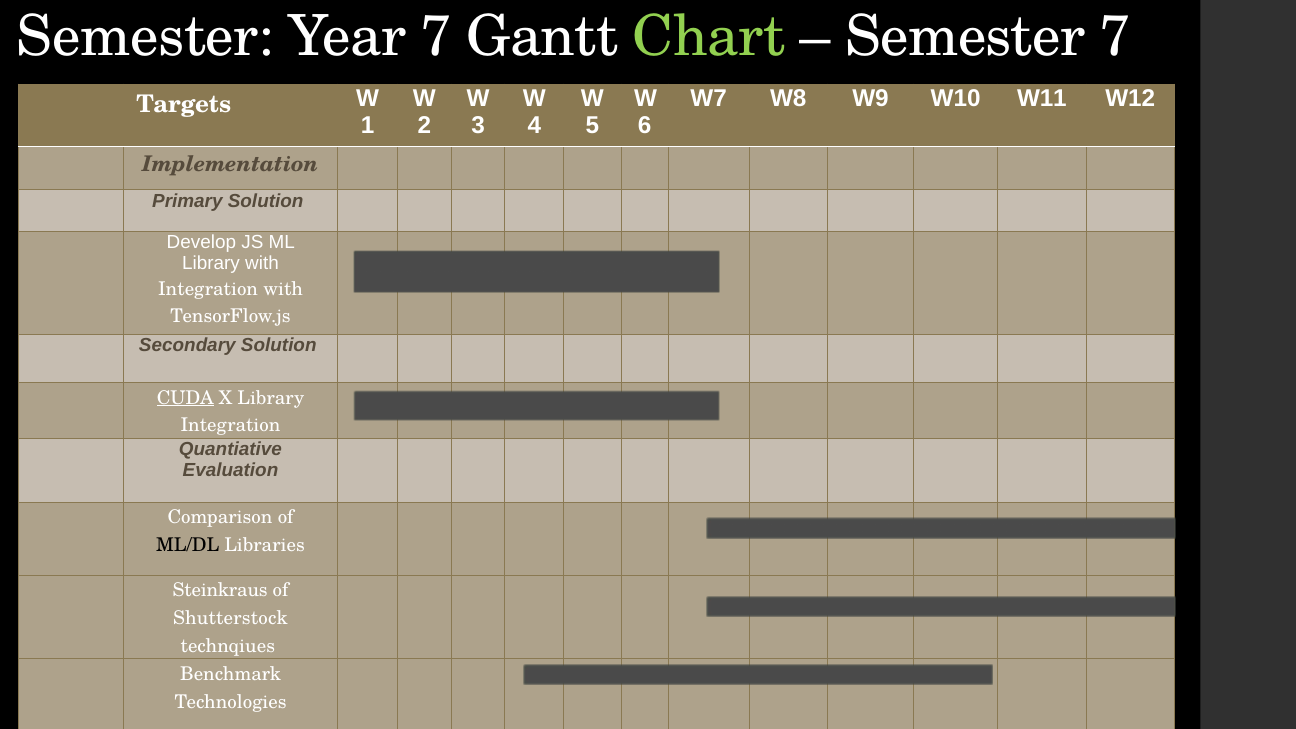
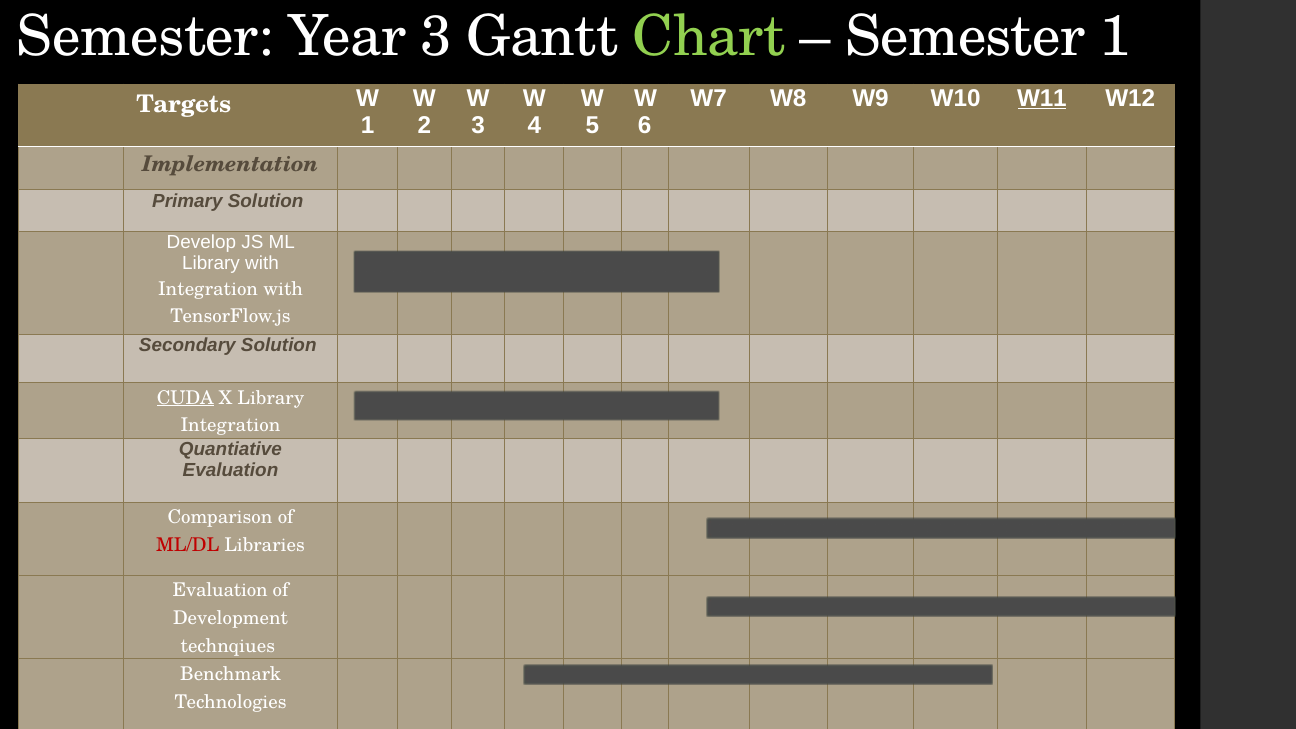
Year 7: 7 -> 3
Semester 7: 7 -> 1
W11 underline: none -> present
ML/DL colour: black -> red
Steinkraus at (220, 590): Steinkraus -> Evaluation
Shutterstock: Shutterstock -> Development
